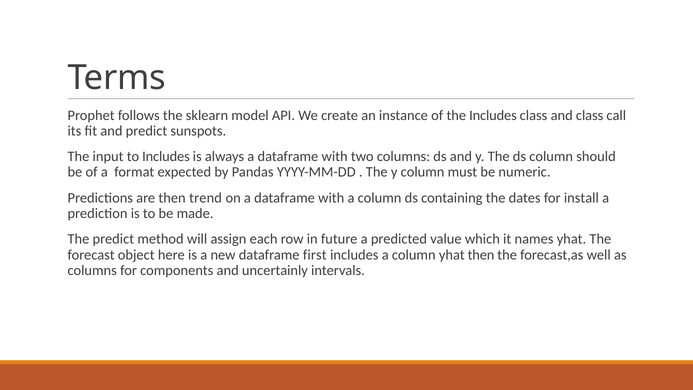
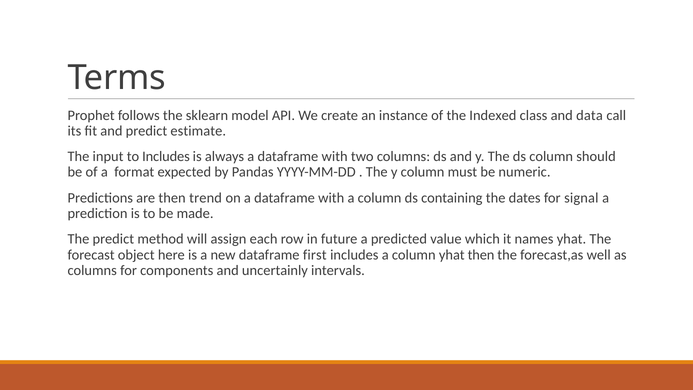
the Includes: Includes -> Indexed
and class: class -> data
sunspots: sunspots -> estimate
install: install -> signal
